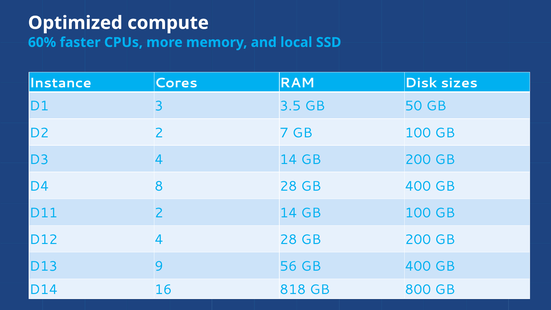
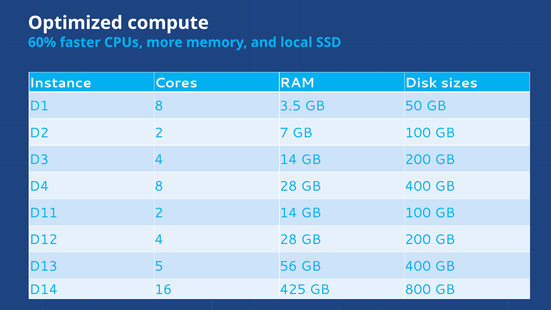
D1 3: 3 -> 8
9: 9 -> 5
818: 818 -> 425
